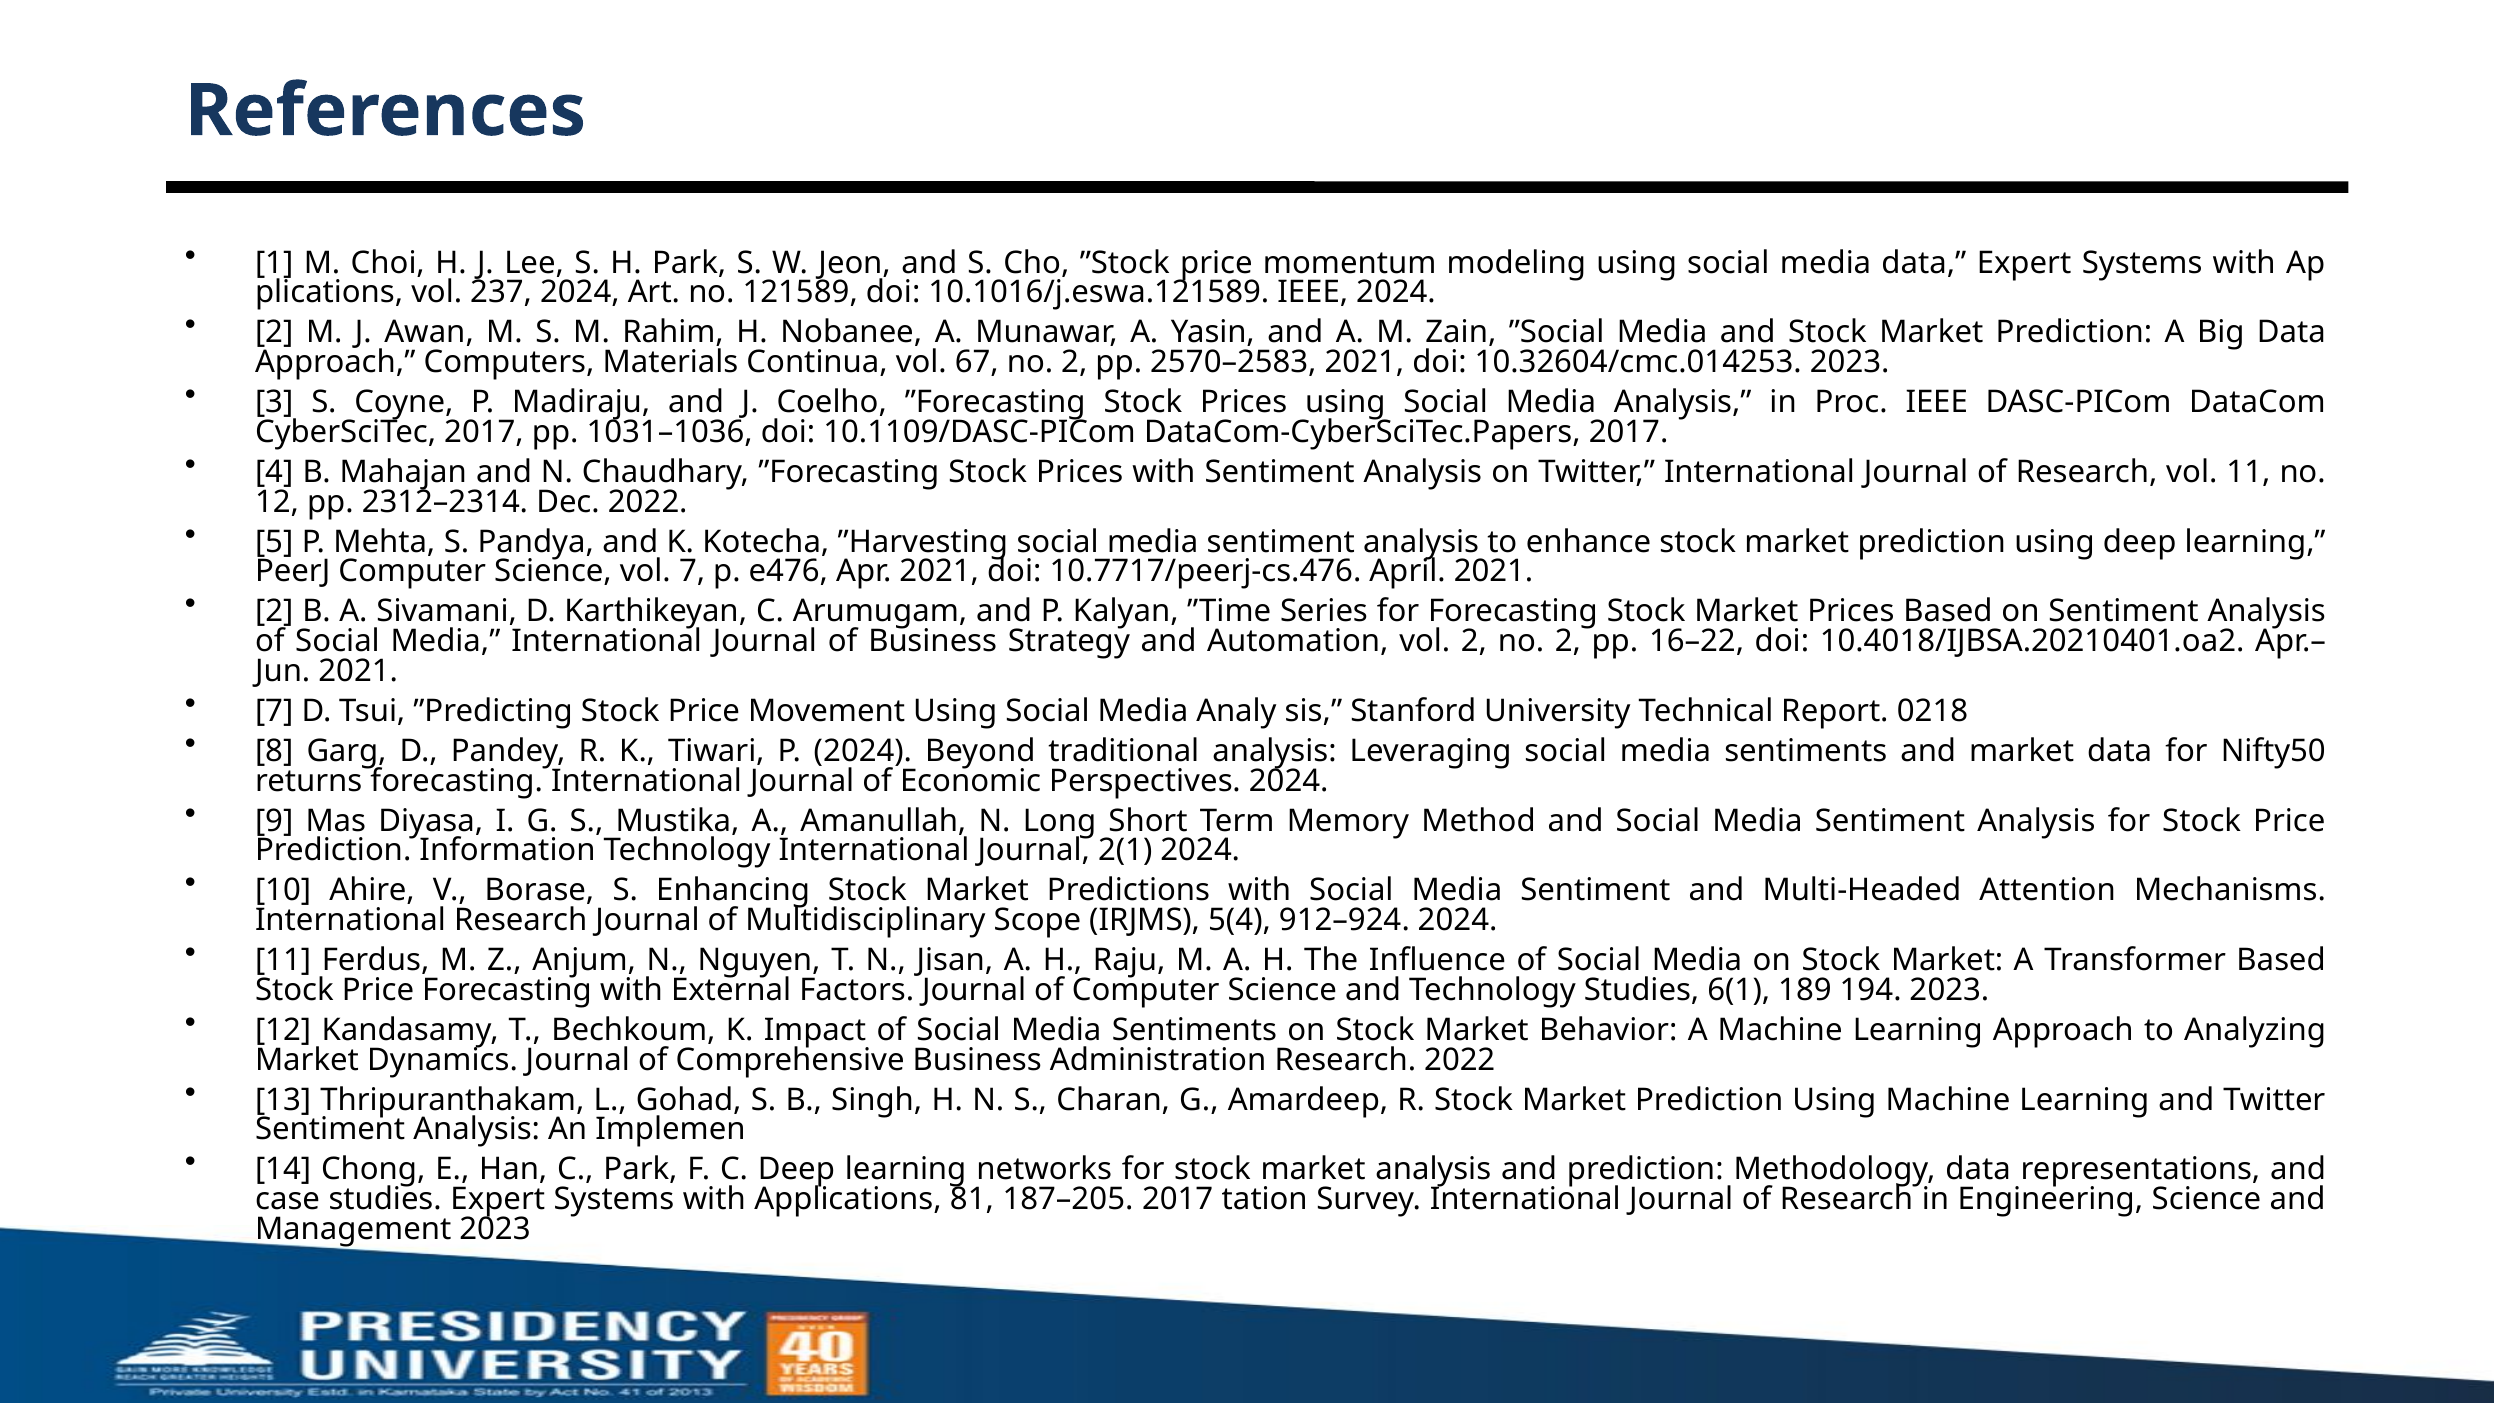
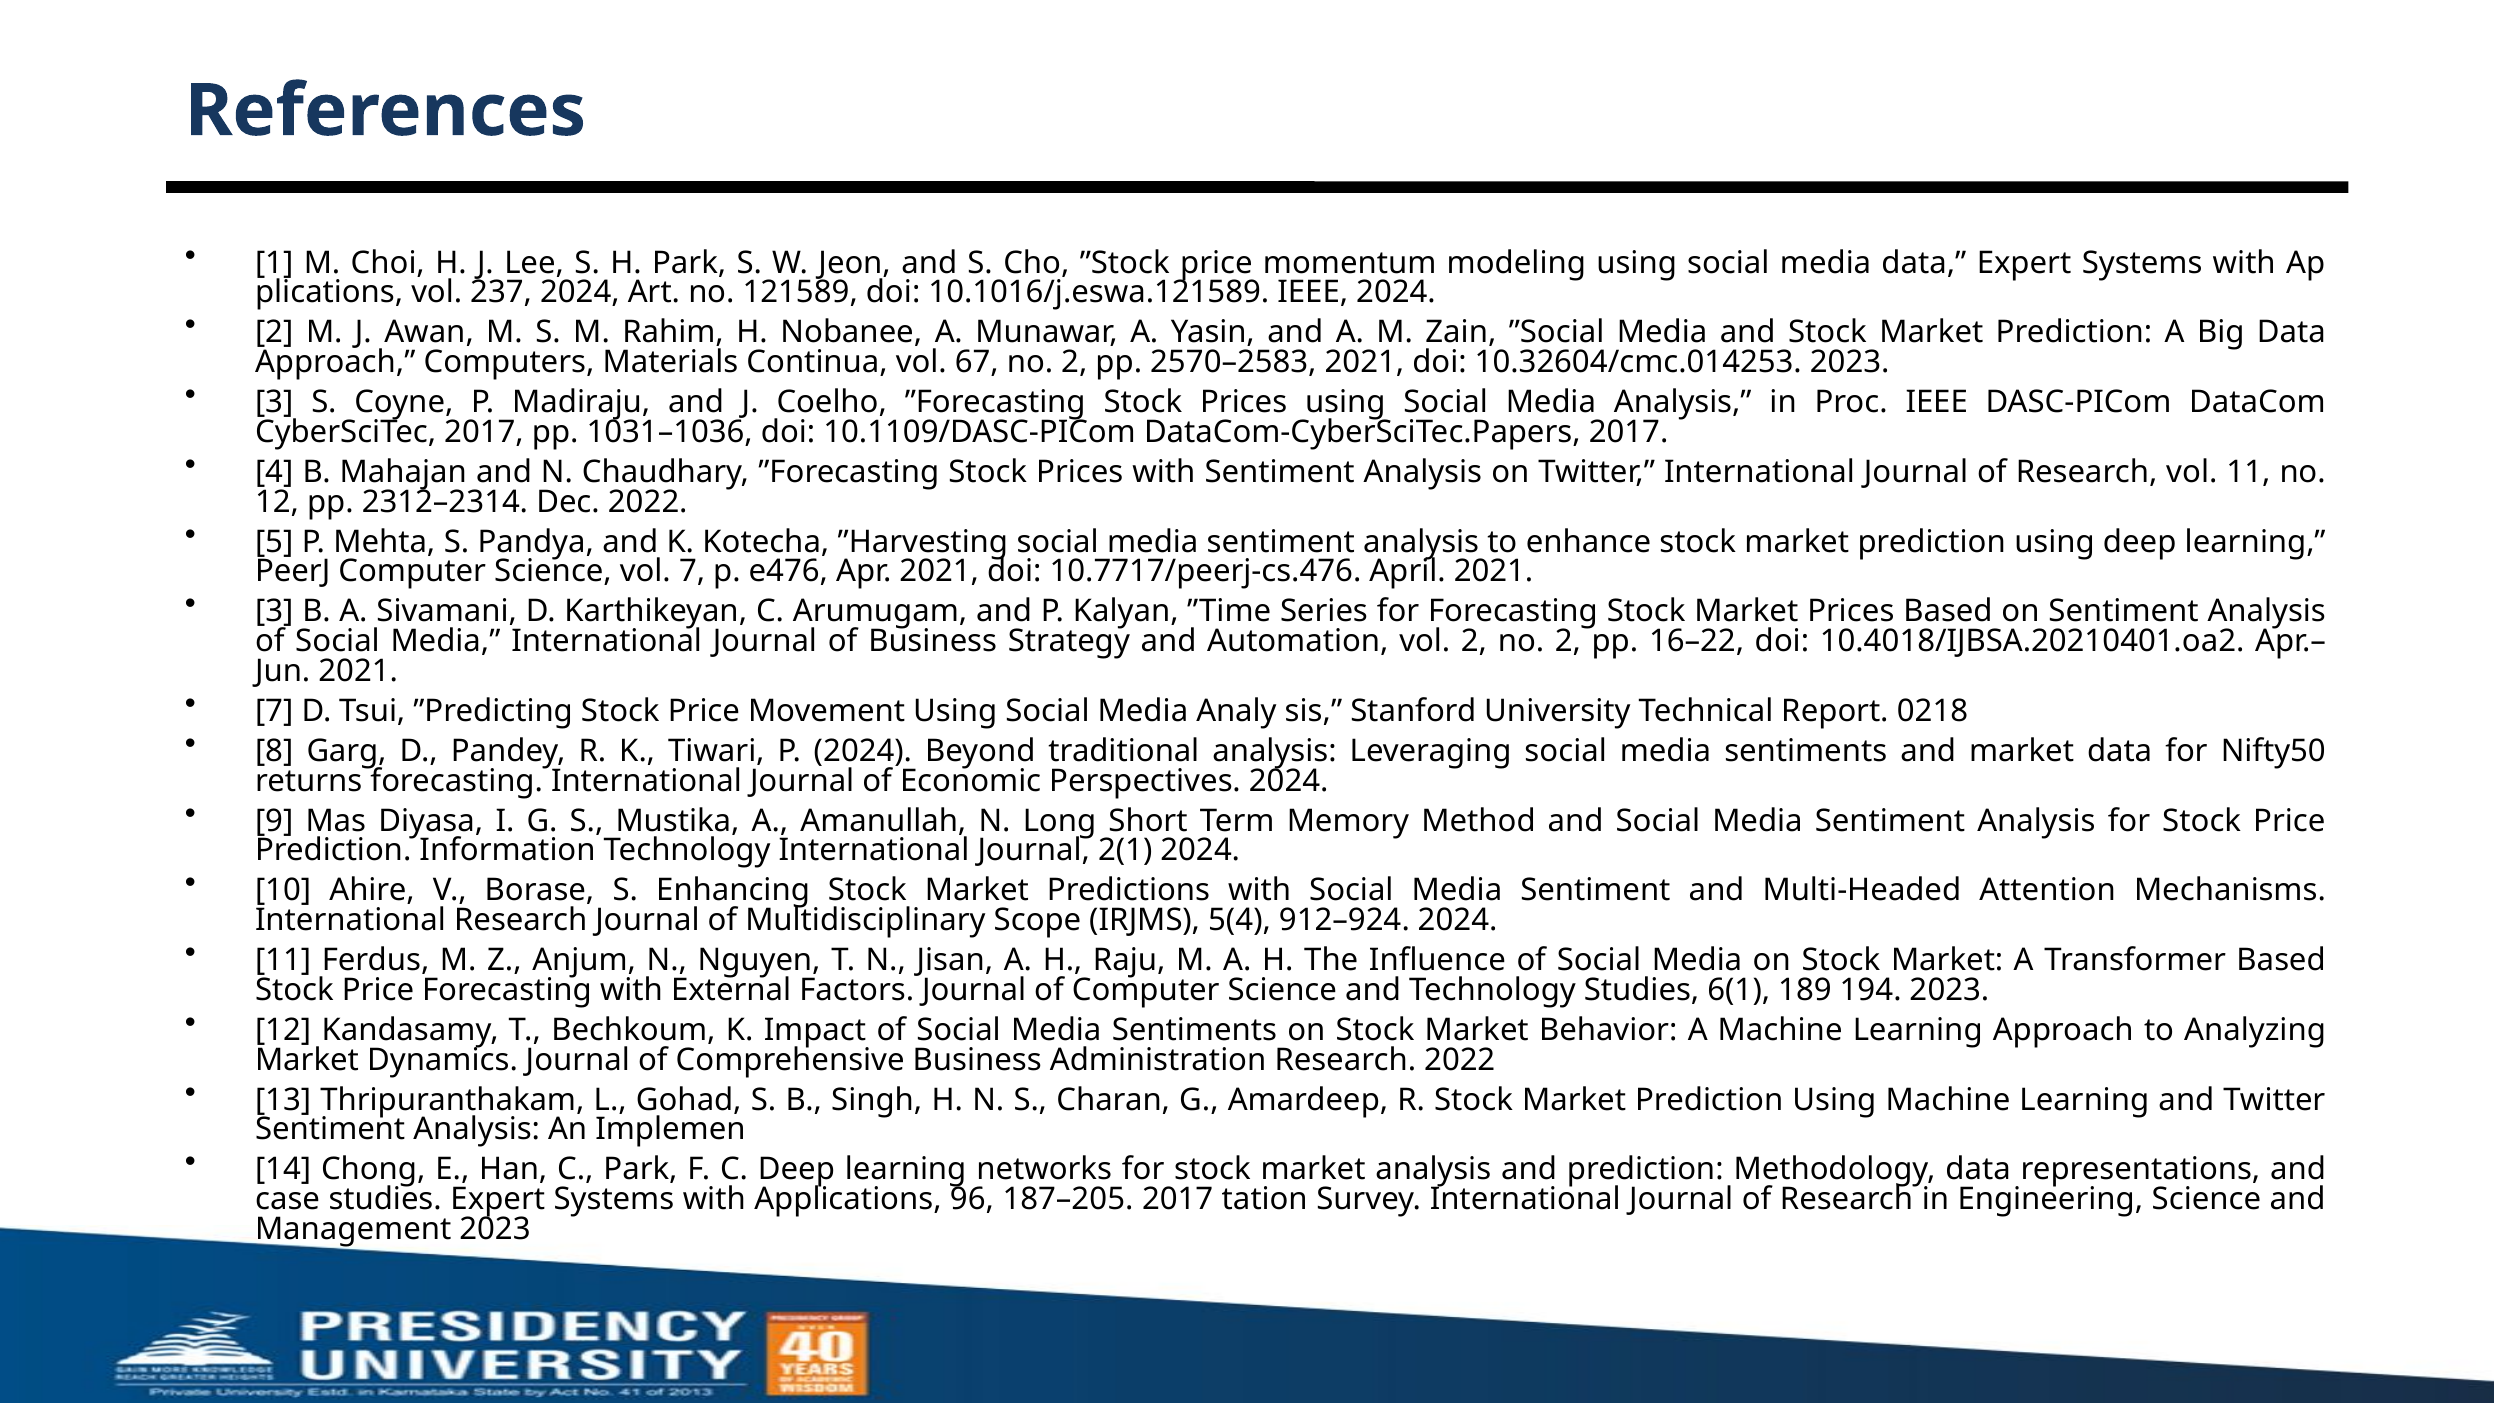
2 at (274, 611): 2 -> 3
81: 81 -> 96
